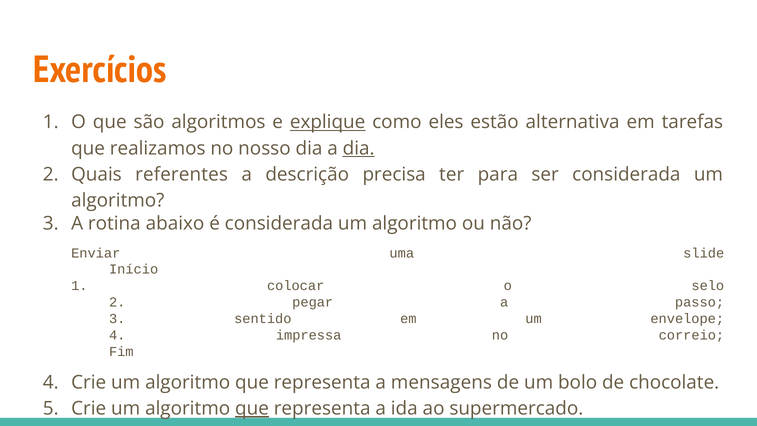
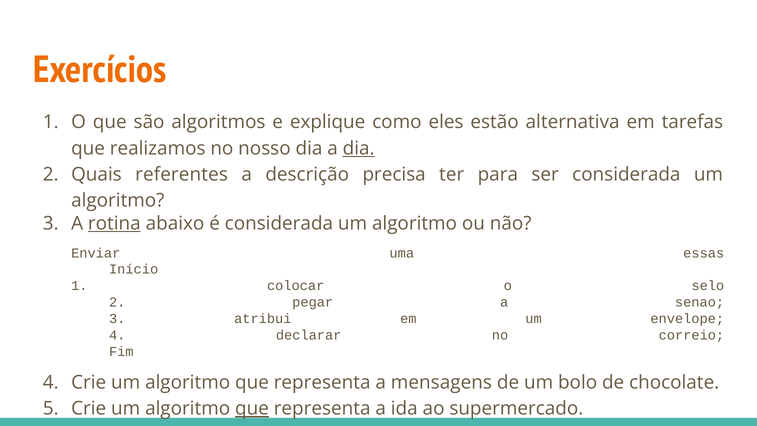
explique underline: present -> none
rotina underline: none -> present
slide: slide -> essas
passo: passo -> senao
sentido: sentido -> atribui
impressa: impressa -> declarar
